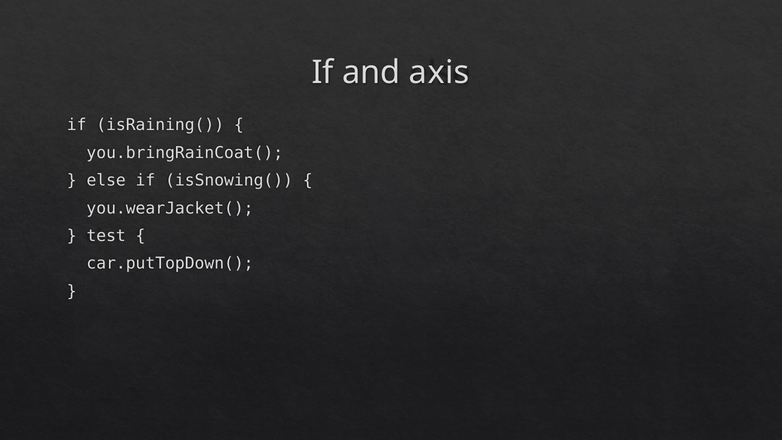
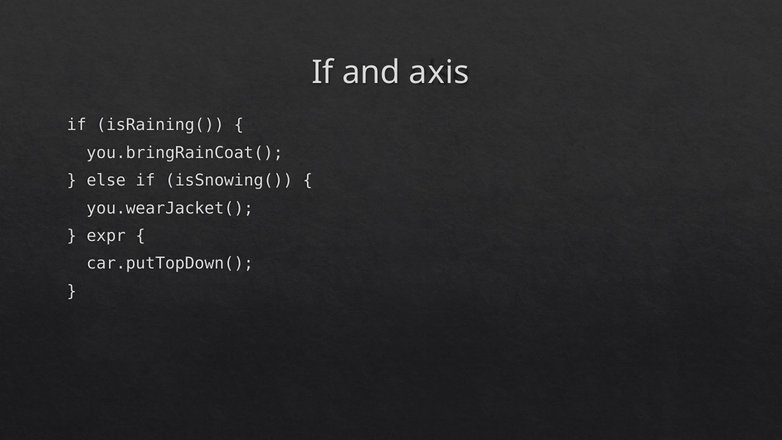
test: test -> expr
